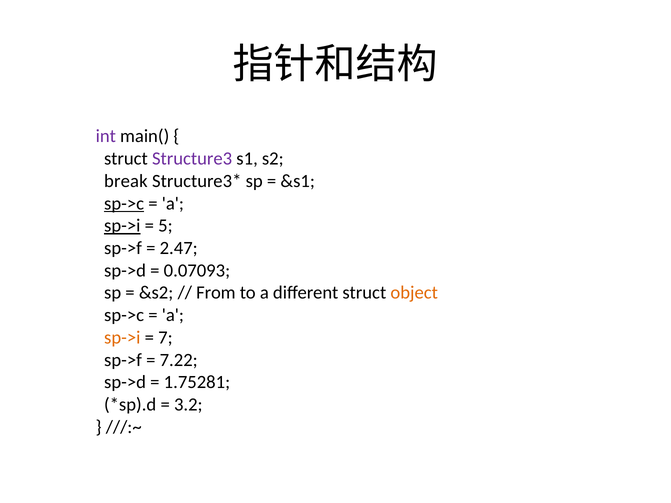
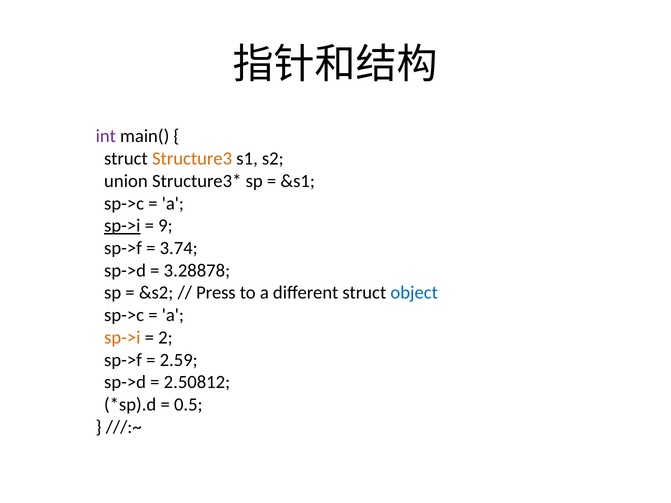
Structure3 colour: purple -> orange
break: break -> union
sp->c at (124, 203) underline: present -> none
5: 5 -> 9
2.47: 2.47 -> 3.74
0.07093: 0.07093 -> 3.28878
From: From -> Press
object colour: orange -> blue
7: 7 -> 2
7.22: 7.22 -> 2.59
1.75281: 1.75281 -> 2.50812
3.2: 3.2 -> 0.5
